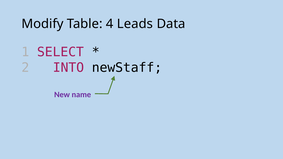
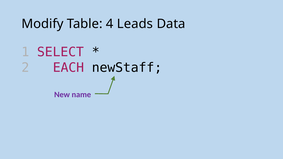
INTO: INTO -> EACH
